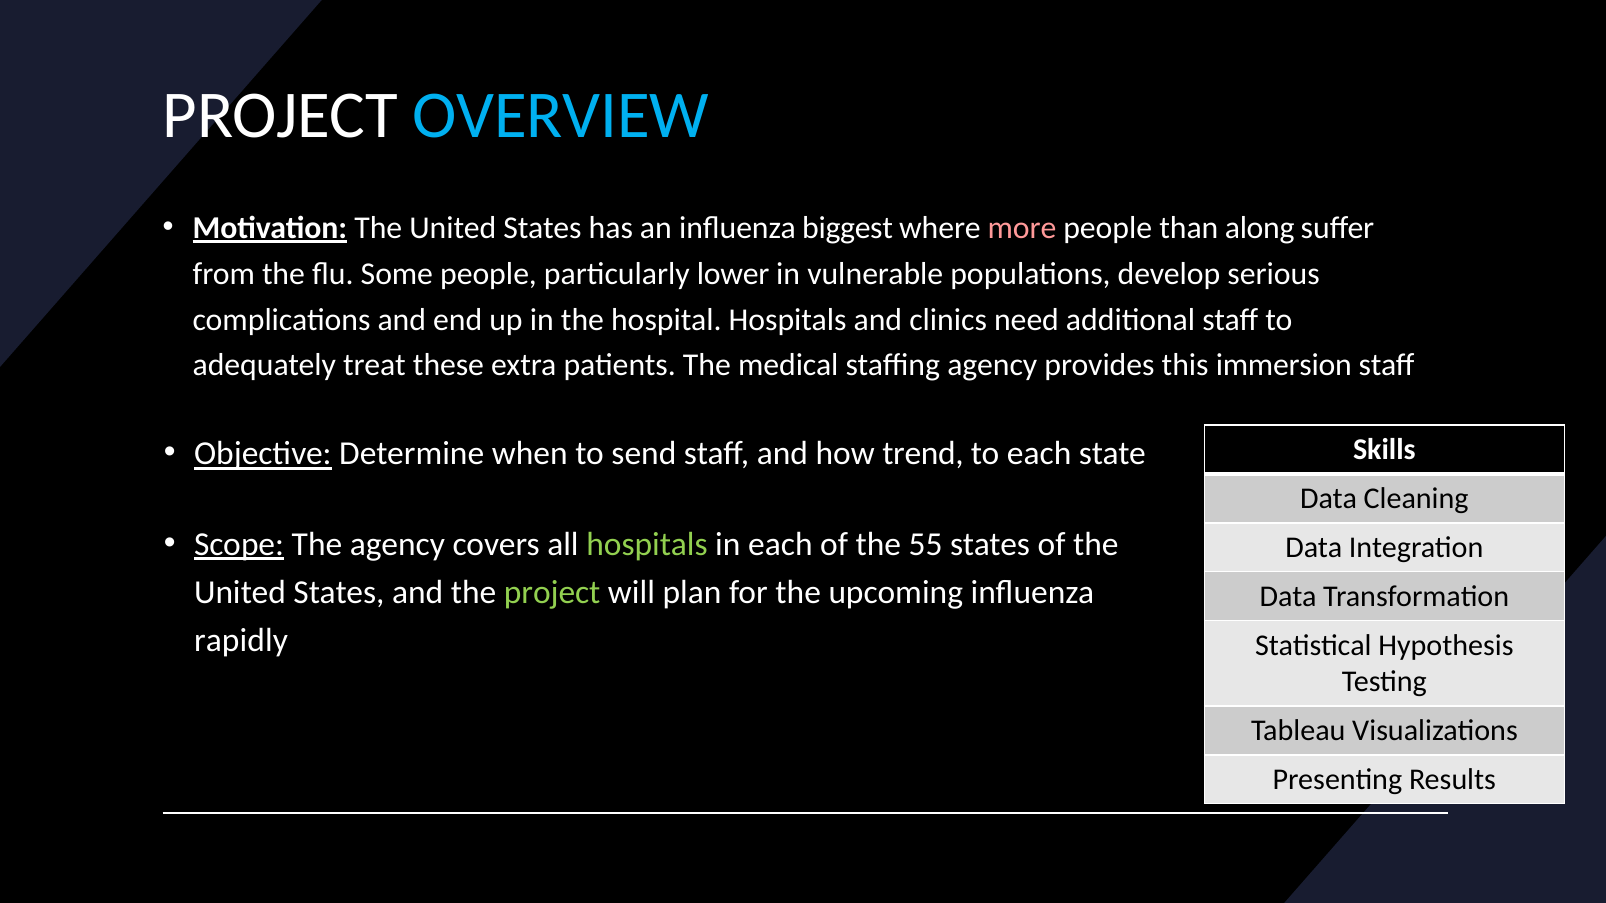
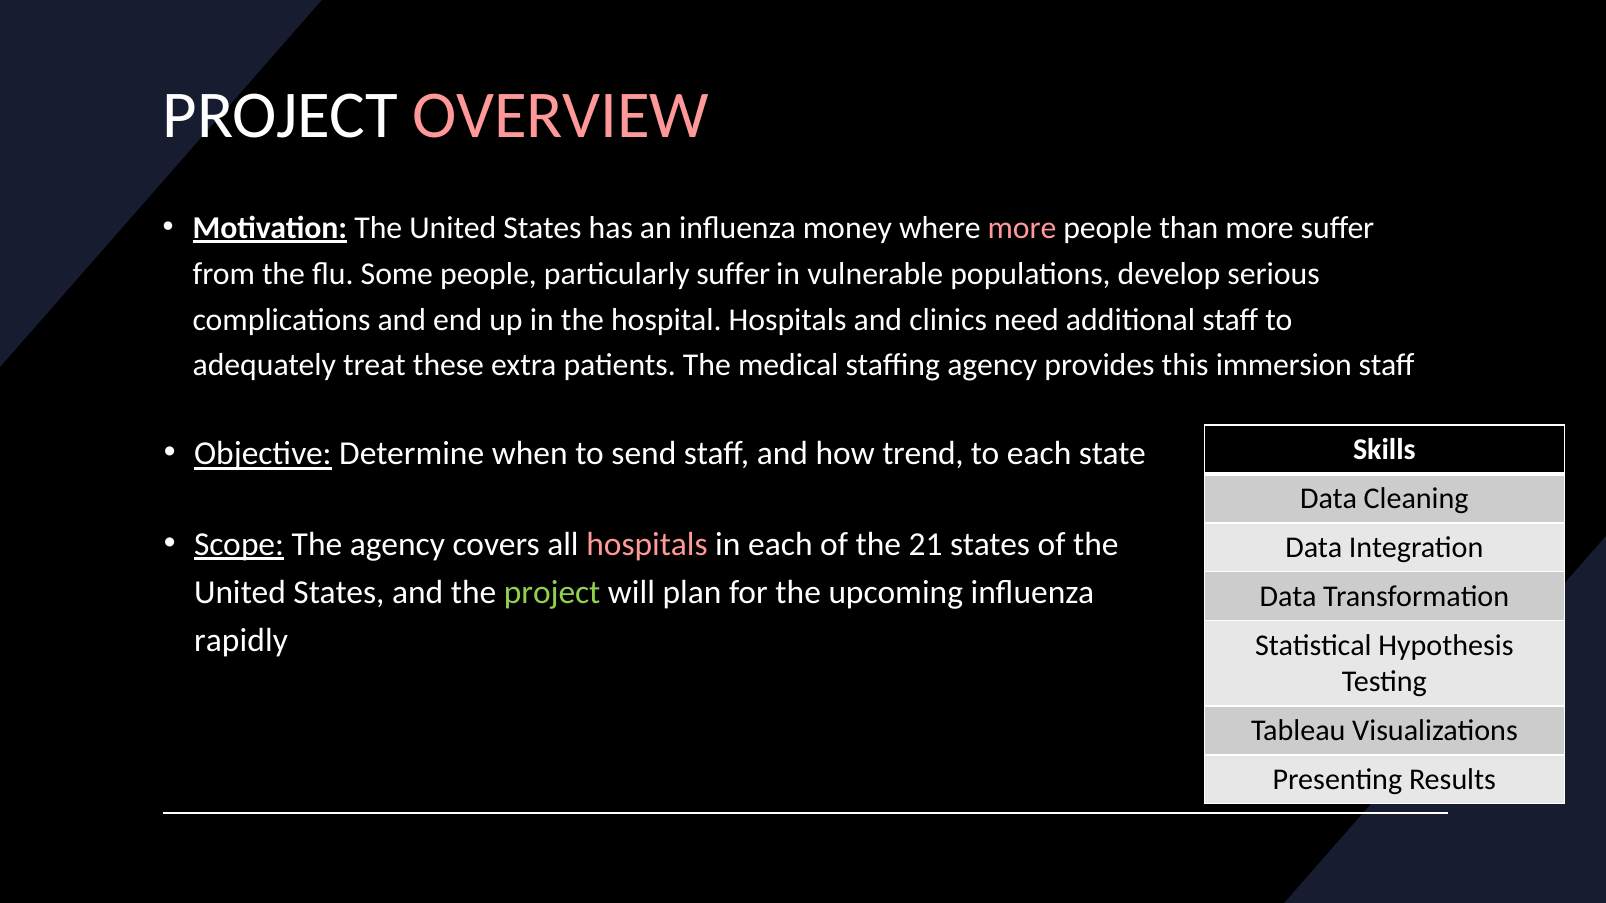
OVERVIEW colour: light blue -> pink
biggest: biggest -> money
than along: along -> more
particularly lower: lower -> suffer
hospitals at (647, 545) colour: light green -> pink
55: 55 -> 21
